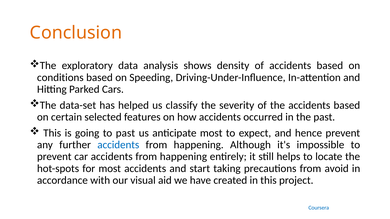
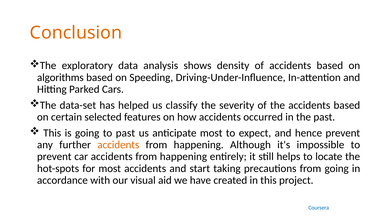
conditions: conditions -> algorithms
accidents at (118, 145) colour: blue -> orange
from avoid: avoid -> going
